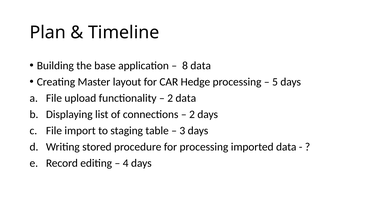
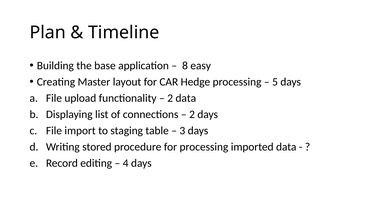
8 data: data -> easy
